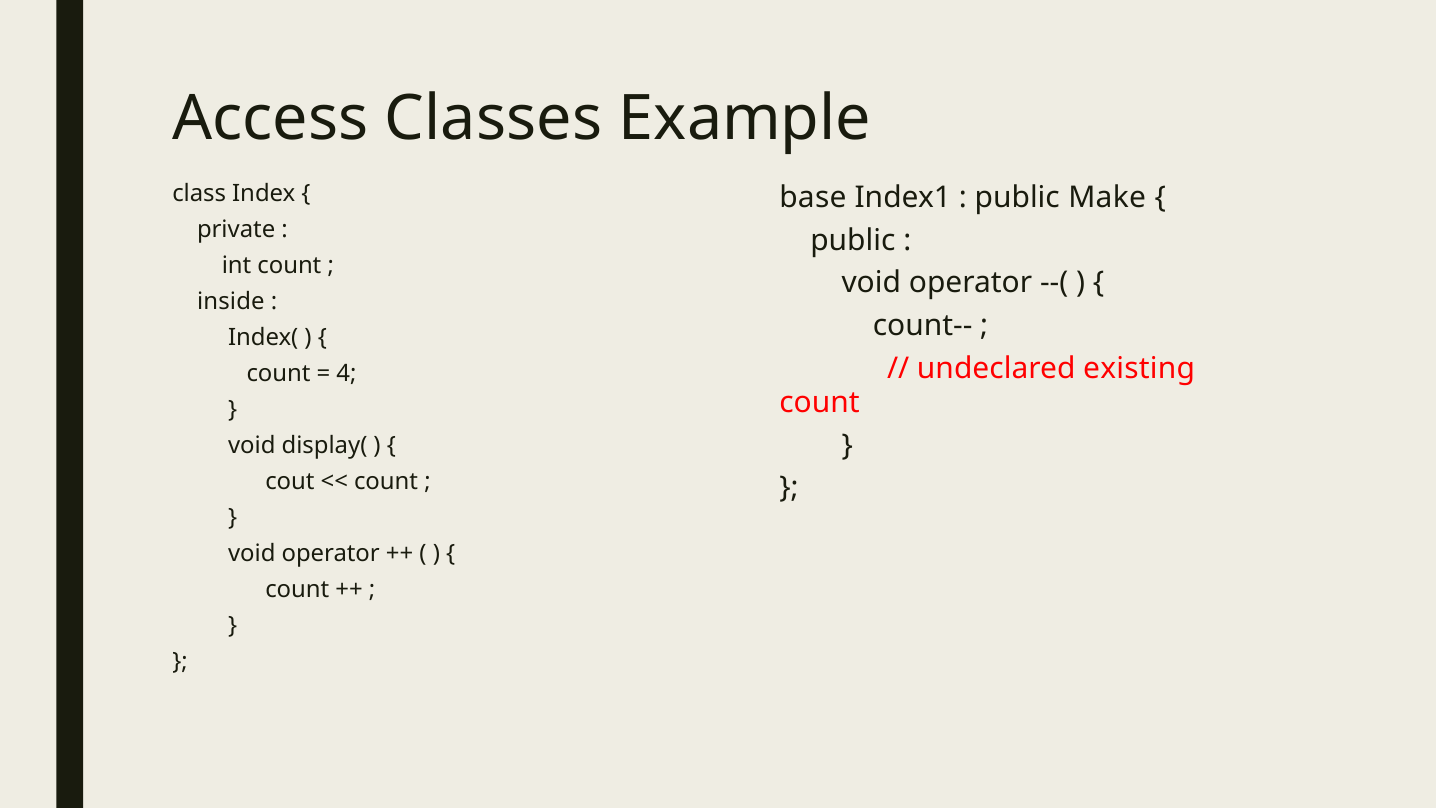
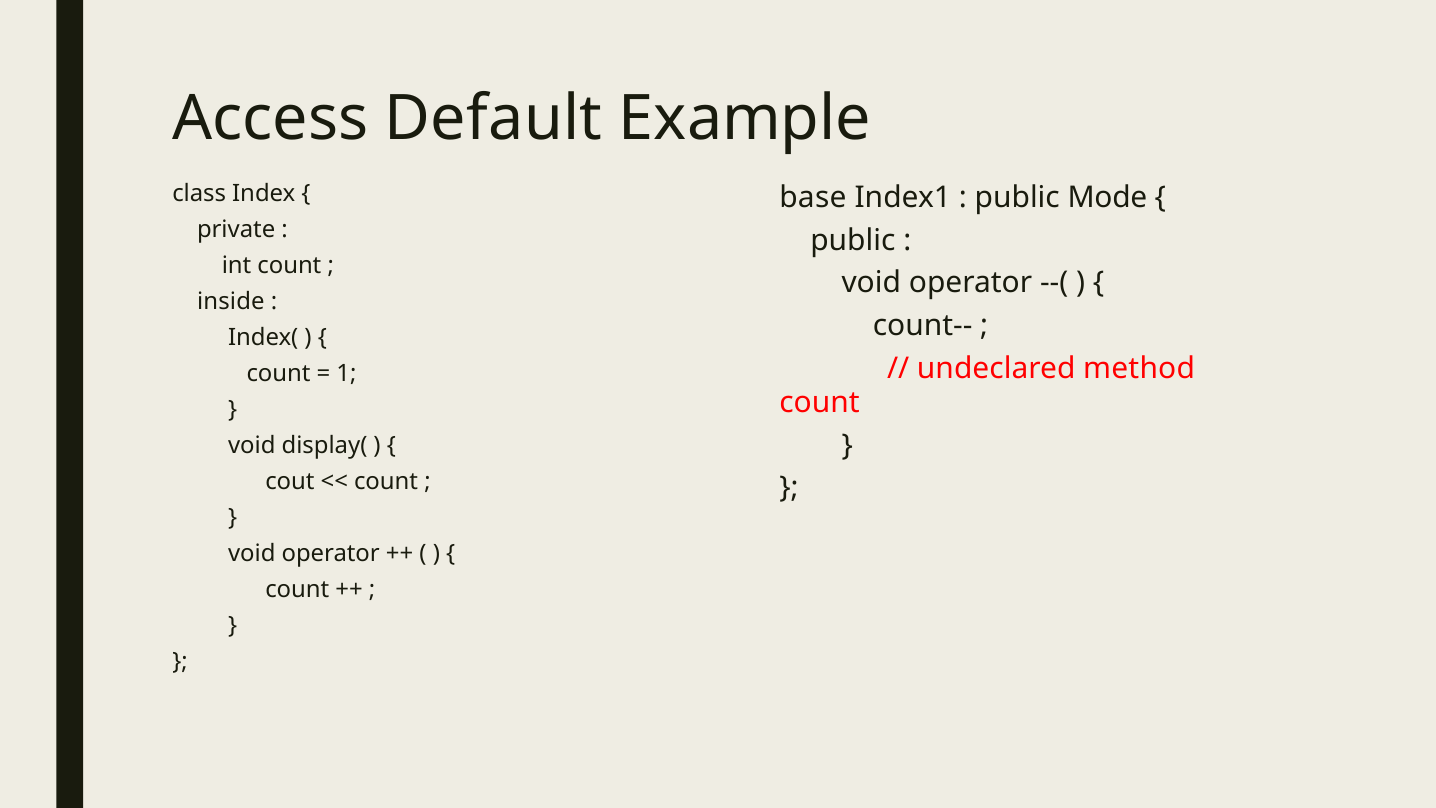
Classes: Classes -> Default
Make: Make -> Mode
existing: existing -> method
4: 4 -> 1
